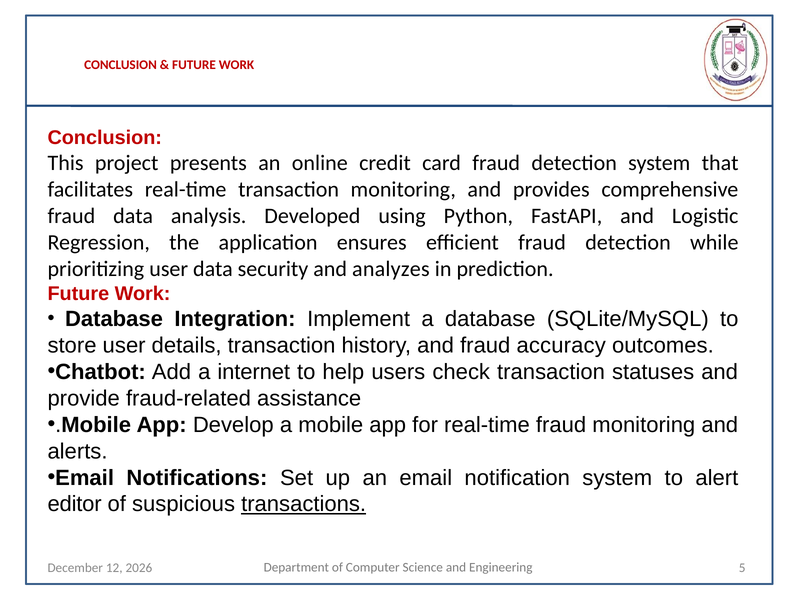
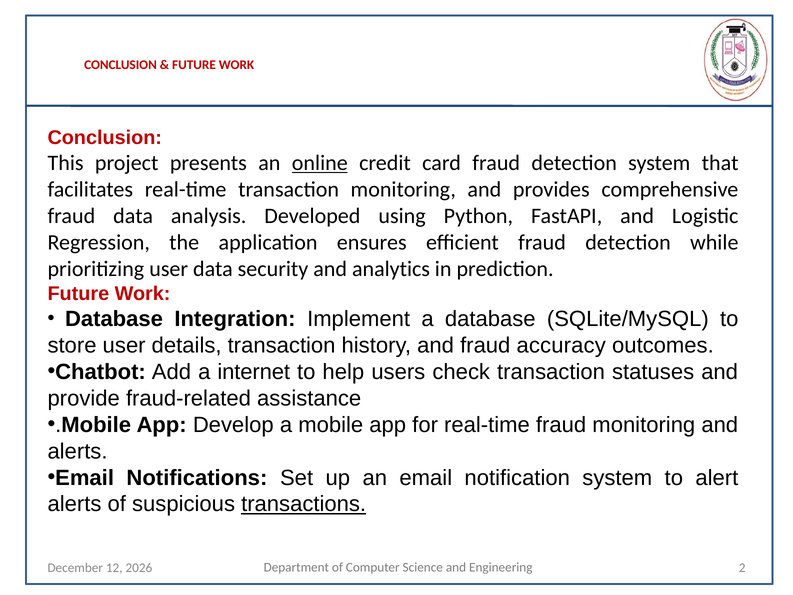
online underline: none -> present
analyzes: analyzes -> analytics
editor at (75, 504): editor -> alerts
5: 5 -> 2
